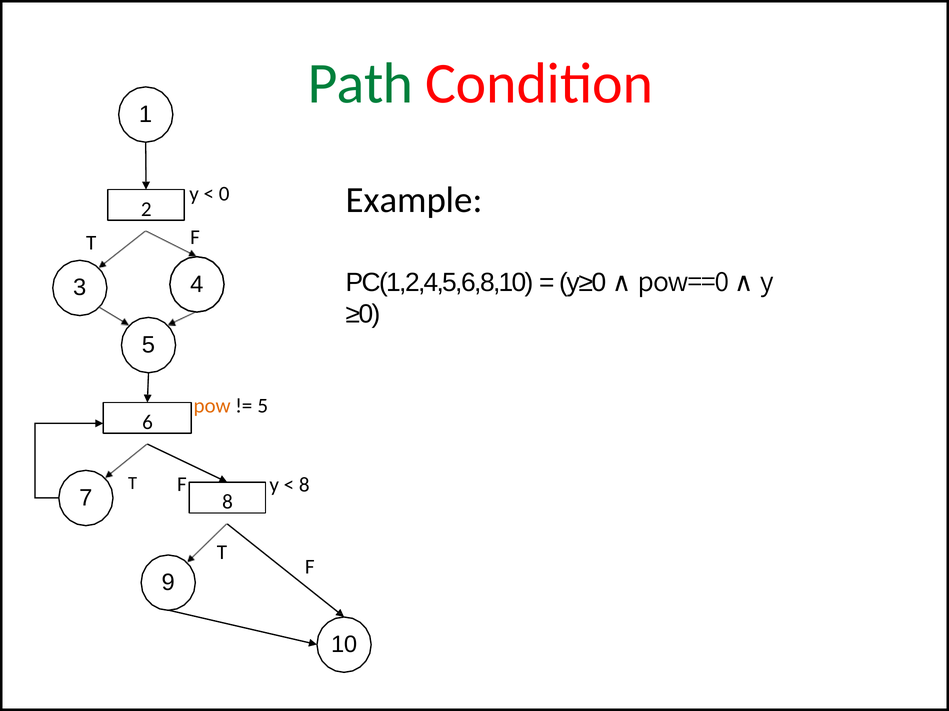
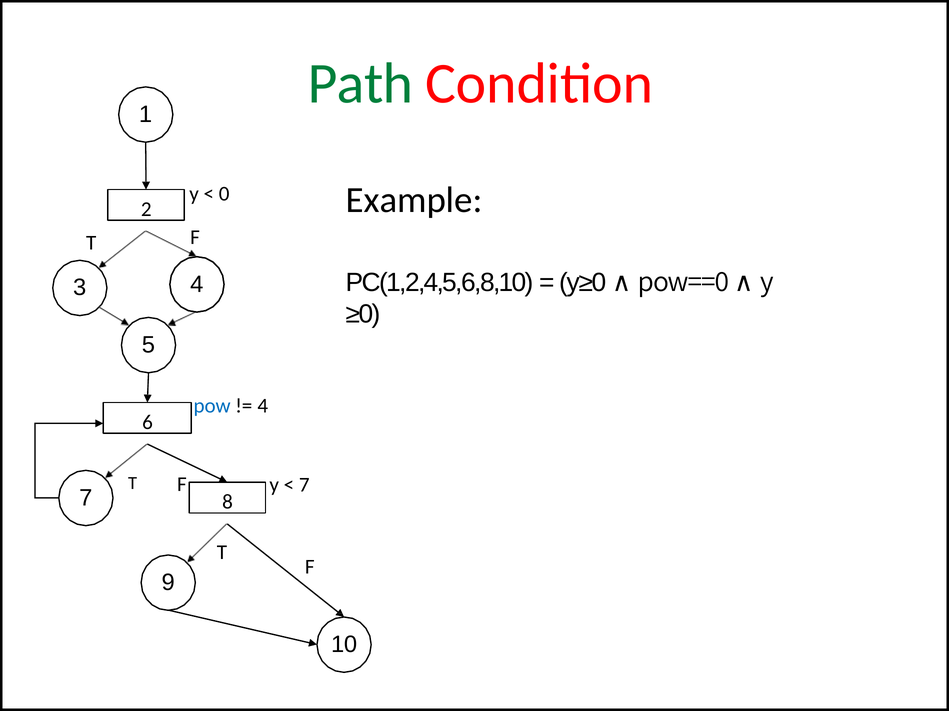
pow colour: orange -> blue
5 at (263, 406): 5 -> 4
8 at (304, 486): 8 -> 7
